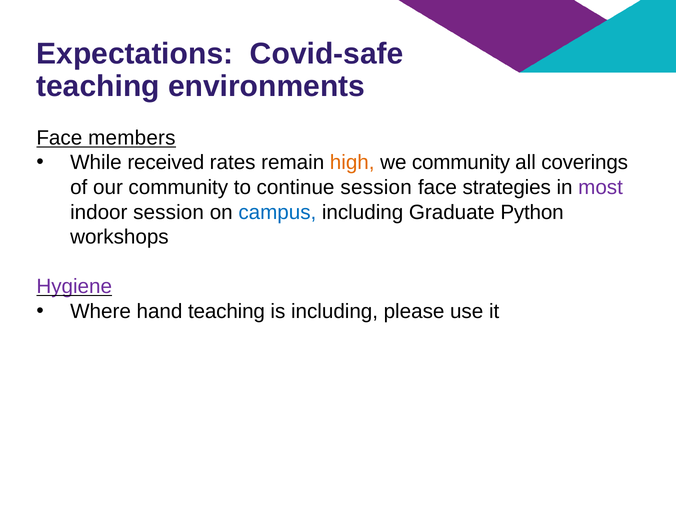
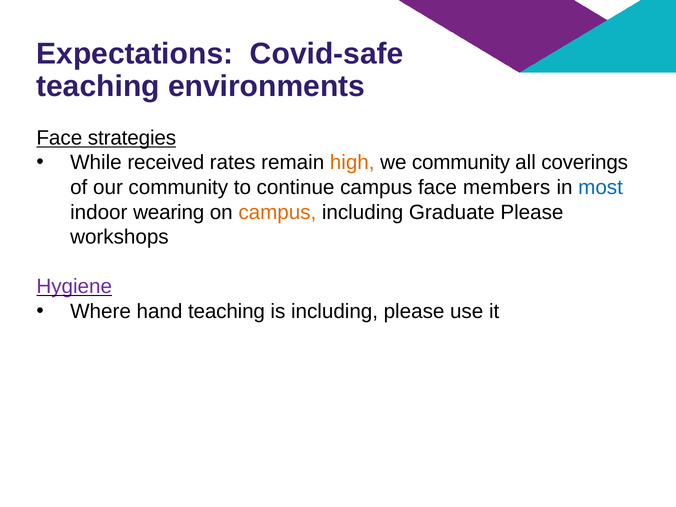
members: members -> strategies
continue session: session -> campus
strategies: strategies -> members
most colour: purple -> blue
indoor session: session -> wearing
campus at (277, 212) colour: blue -> orange
Graduate Python: Python -> Please
